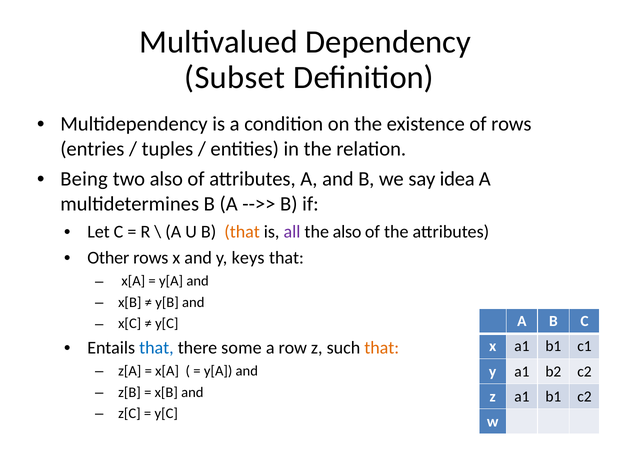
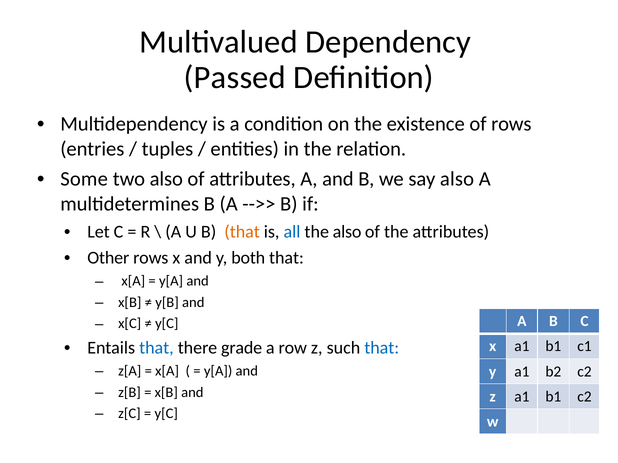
Subset: Subset -> Passed
Being: Being -> Some
say idea: idea -> also
all colour: purple -> blue
keys: keys -> both
some: some -> grade
that at (382, 348) colour: orange -> blue
